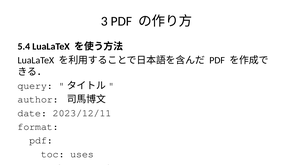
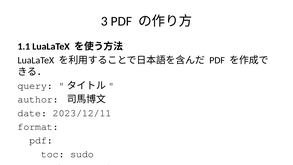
5.4: 5.4 -> 1.1
toc uses: uses -> sudo
